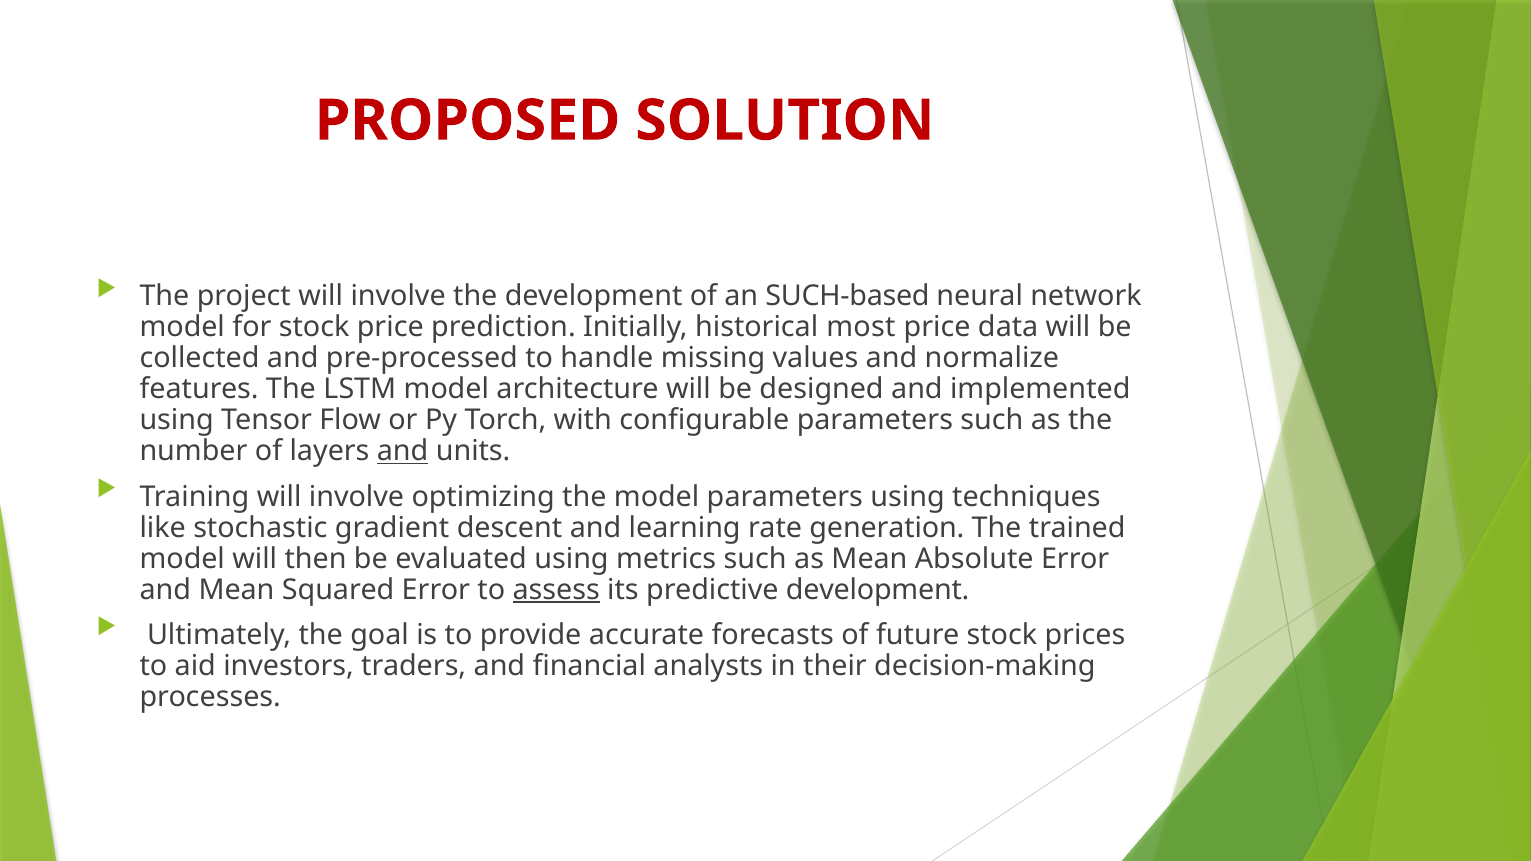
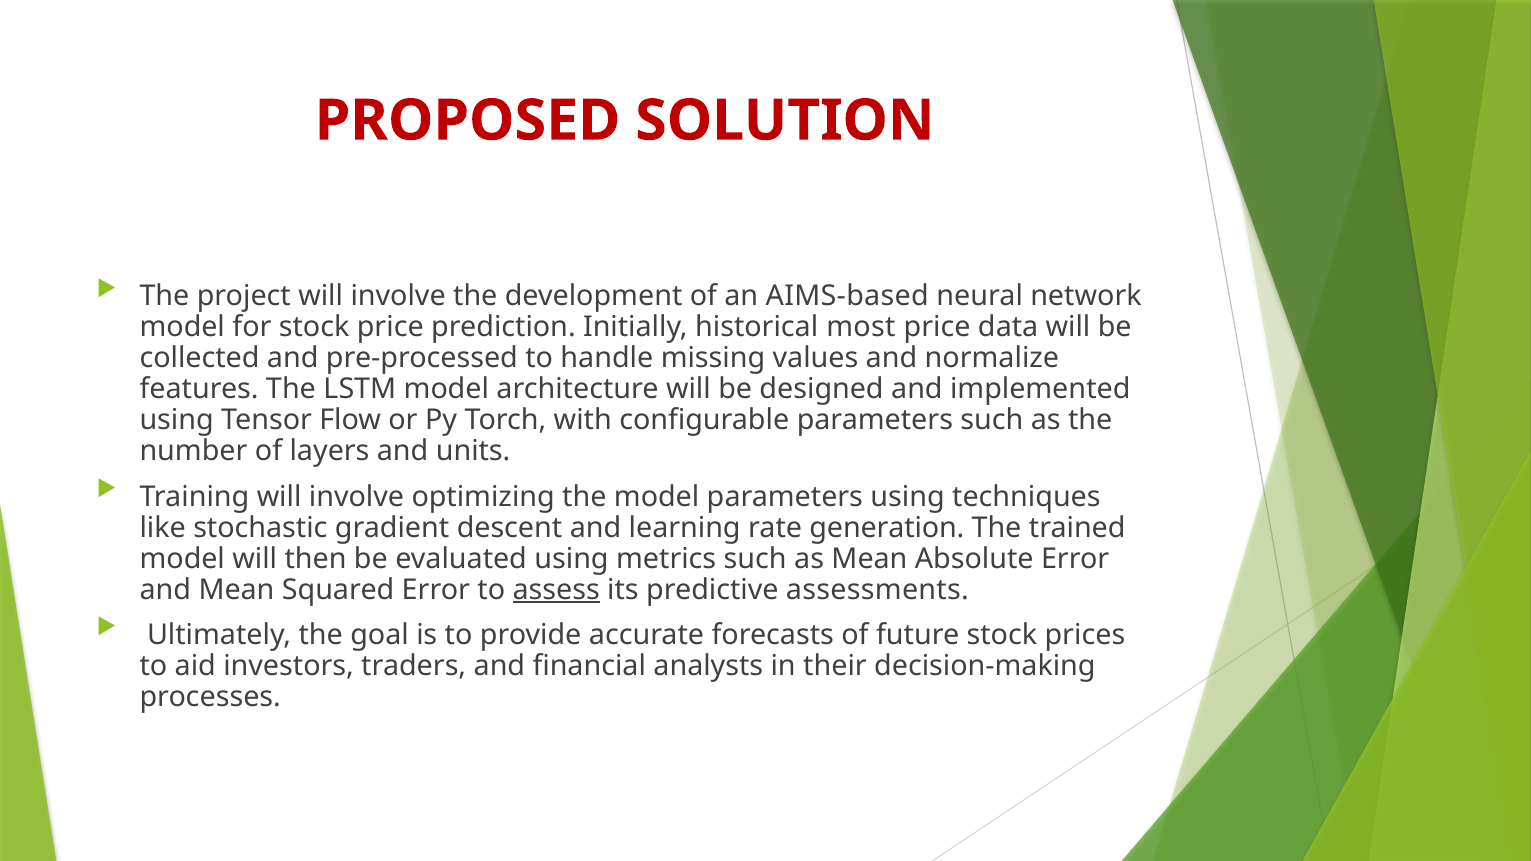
SUCH-based: SUCH-based -> AIMS-based
and at (403, 451) underline: present -> none
predictive development: development -> assessments
